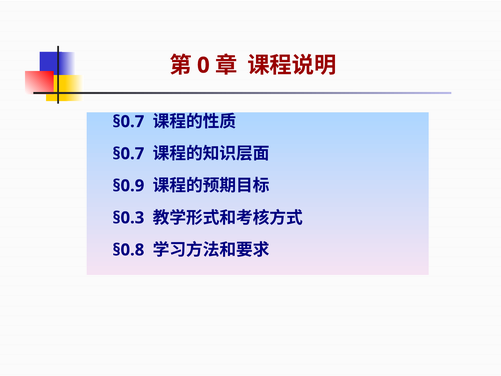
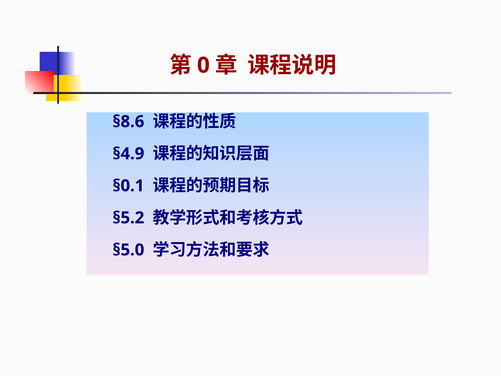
§0.7 at (128, 122): §0.7 -> §8.6
§0.7 at (128, 154): §0.7 -> §4.9
§0.9: §0.9 -> §0.1
§0.3: §0.3 -> §5.2
§0.8: §0.8 -> §5.0
